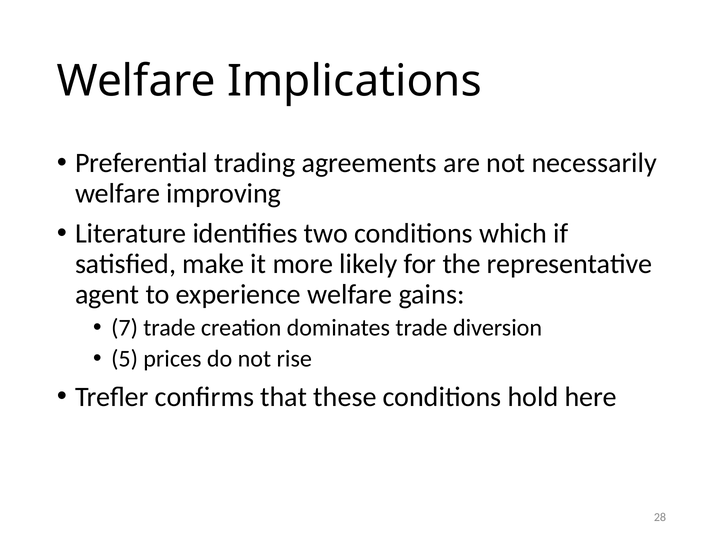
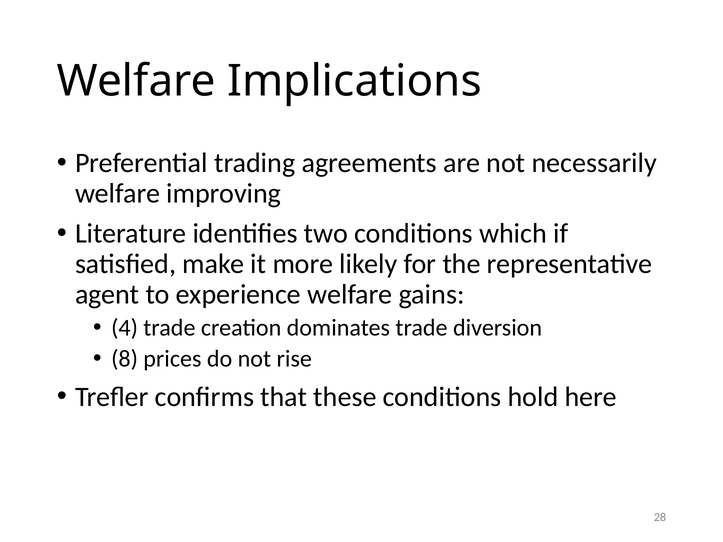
7: 7 -> 4
5: 5 -> 8
